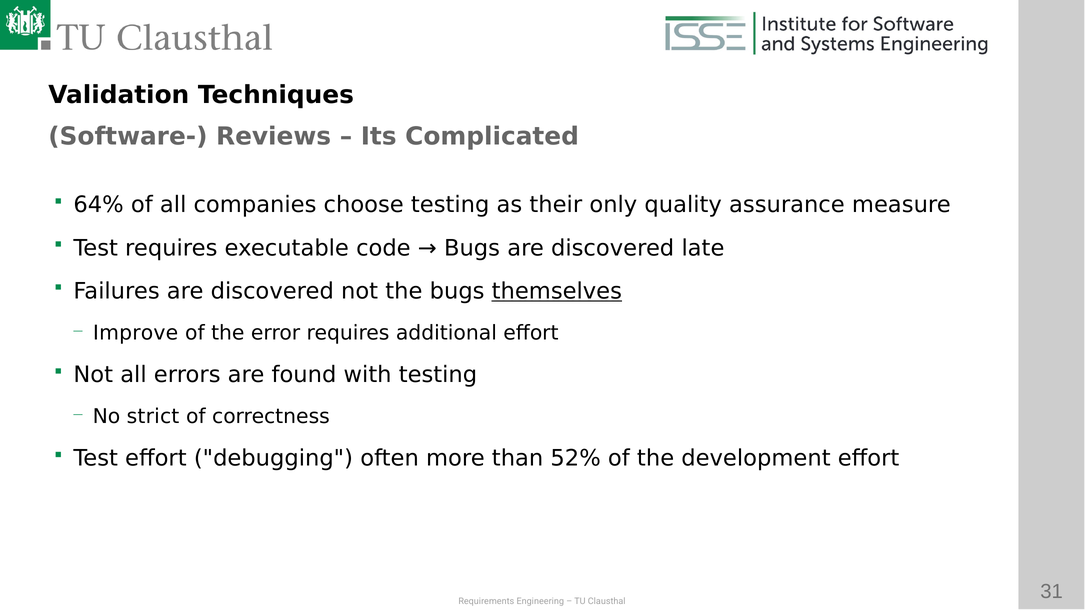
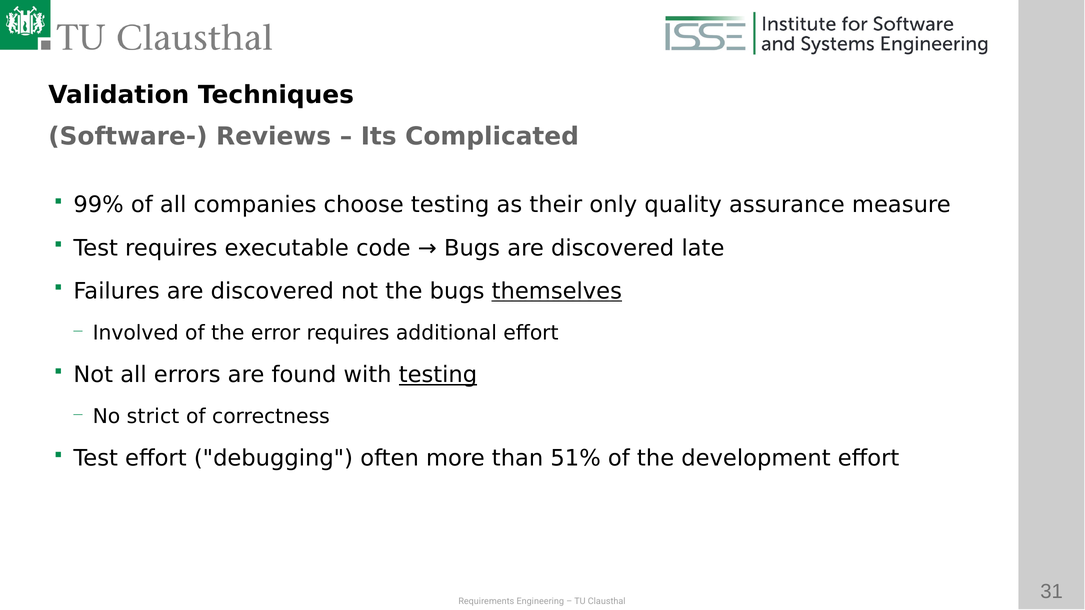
64%: 64% -> 99%
Improve: Improve -> Involved
testing at (438, 375) underline: none -> present
52%: 52% -> 51%
